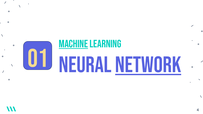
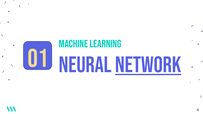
MaCHINE underline: present -> none
